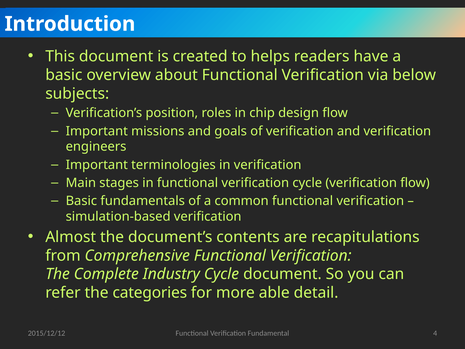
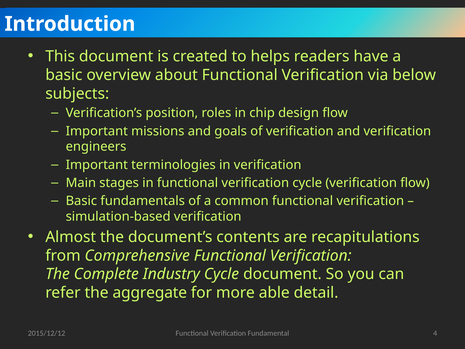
categories: categories -> aggregate
